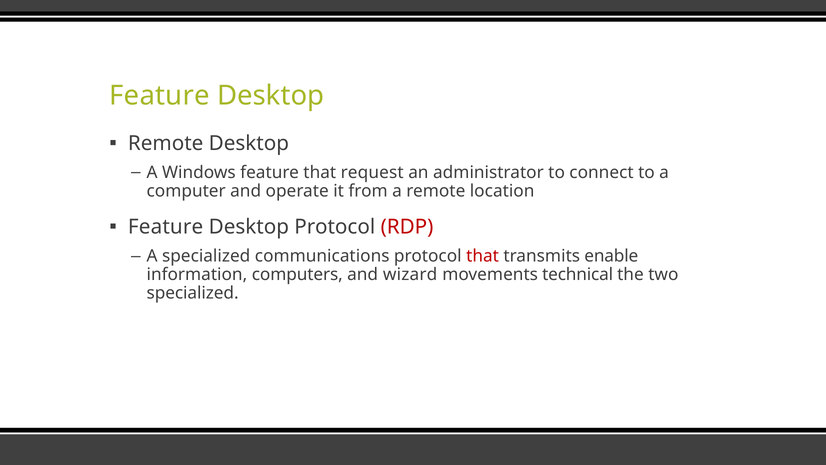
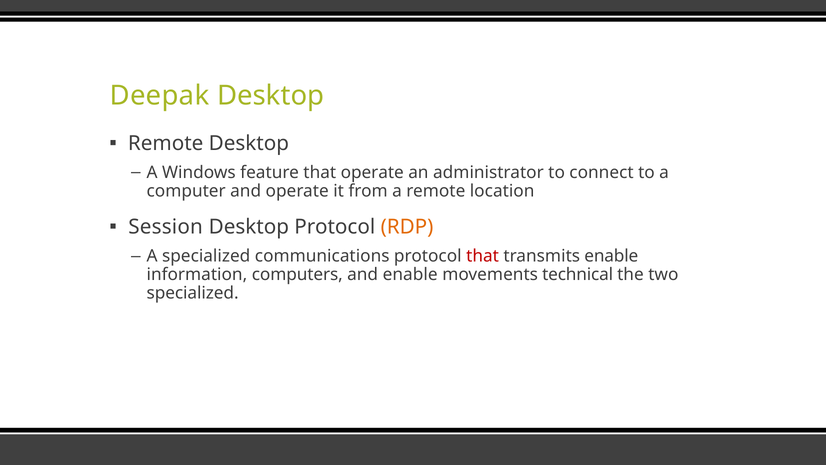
Feature at (160, 95): Feature -> Deepak
that request: request -> operate
Feature at (166, 227): Feature -> Session
RDP colour: red -> orange
and wizard: wizard -> enable
